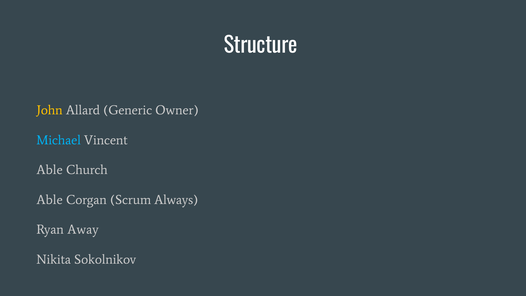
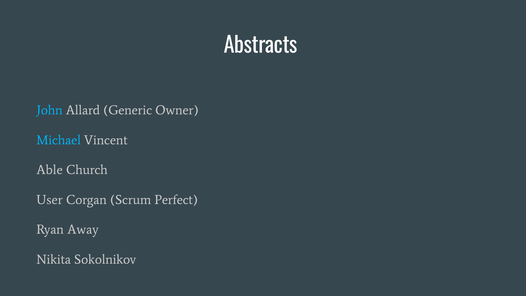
Structure: Structure -> Abstracts
John colour: yellow -> light blue
Able at (50, 200): Able -> User
Always: Always -> Perfect
